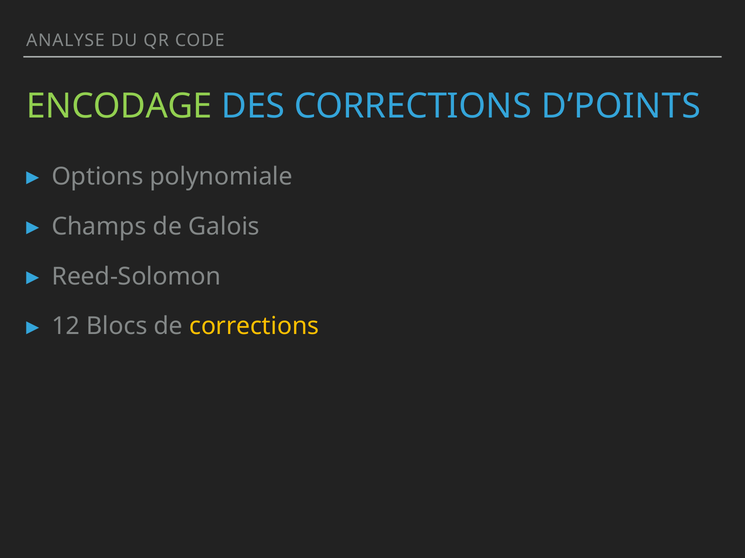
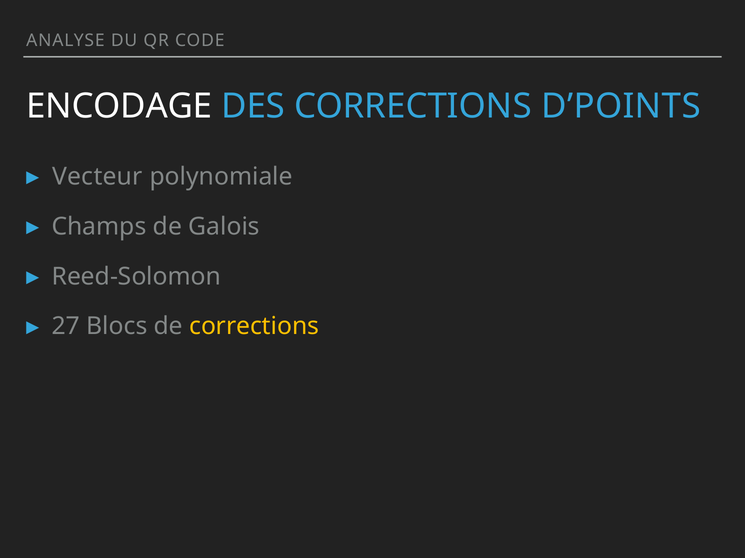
ENCODAGE colour: light green -> white
Options: Options -> Vecteur
12: 12 -> 27
